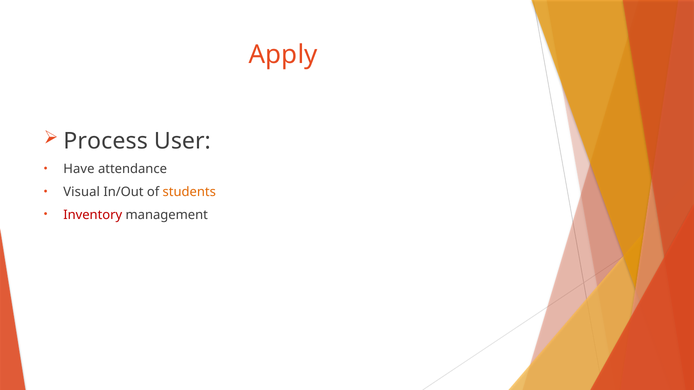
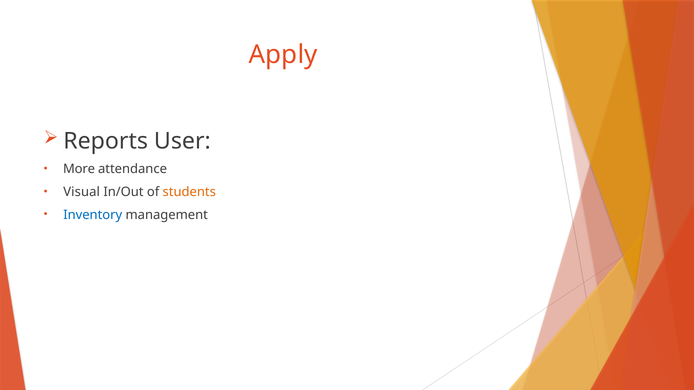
Process: Process -> Reports
Have: Have -> More
Inventory colour: red -> blue
